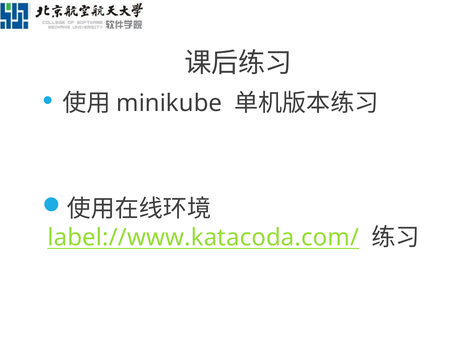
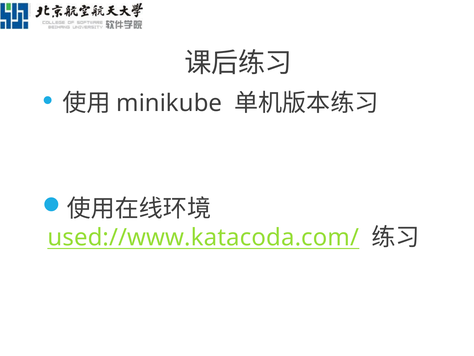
label://www.katacoda.com/: label://www.katacoda.com/ -> used://www.katacoda.com/
